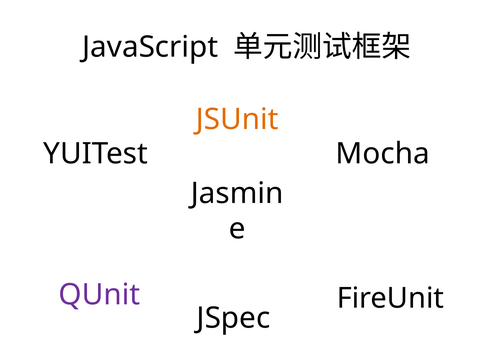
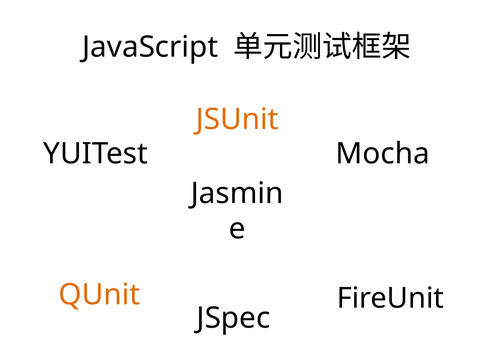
QUnit colour: purple -> orange
